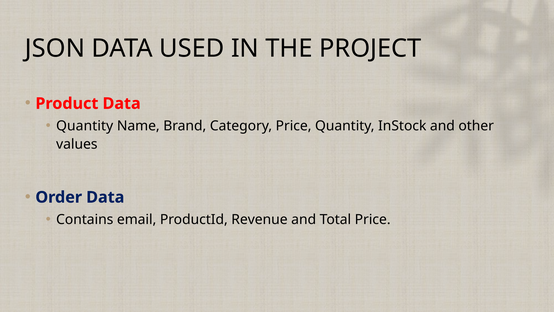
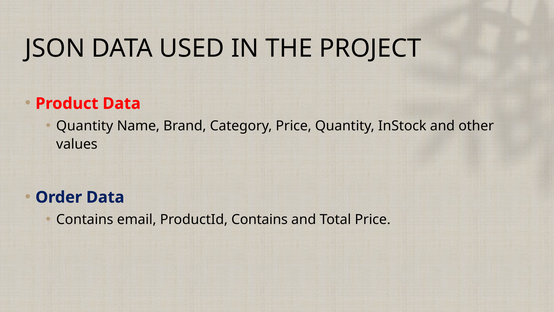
ProductId Revenue: Revenue -> Contains
